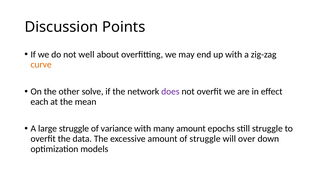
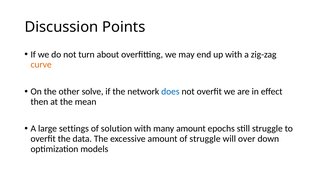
well: well -> turn
does colour: purple -> blue
each: each -> then
large struggle: struggle -> settings
variance: variance -> solution
